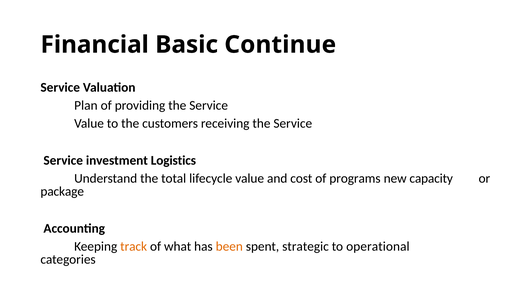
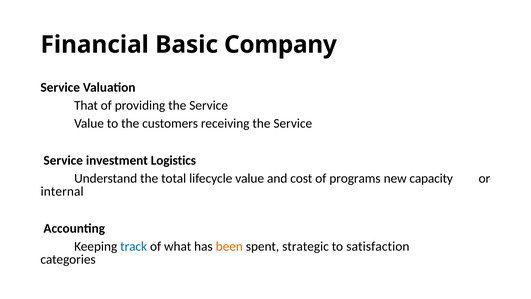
Continue: Continue -> Company
Plan: Plan -> That
package: package -> internal
track colour: orange -> blue
operational: operational -> satisfaction
